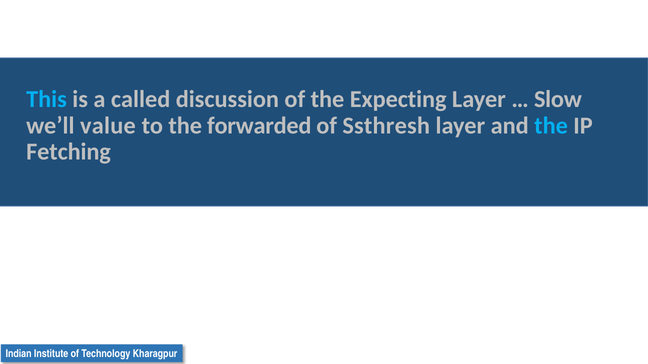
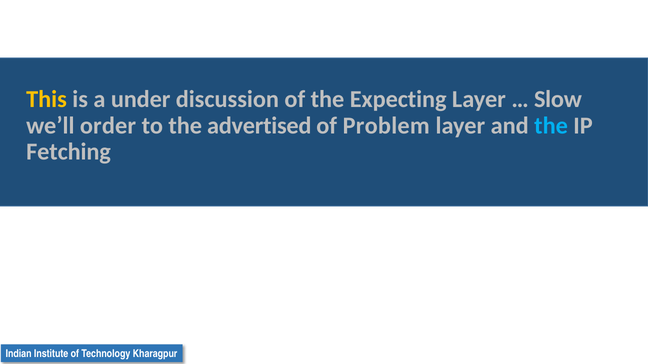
This colour: light blue -> yellow
called: called -> under
value: value -> order
forwarded: forwarded -> advertised
Ssthresh: Ssthresh -> Problem
